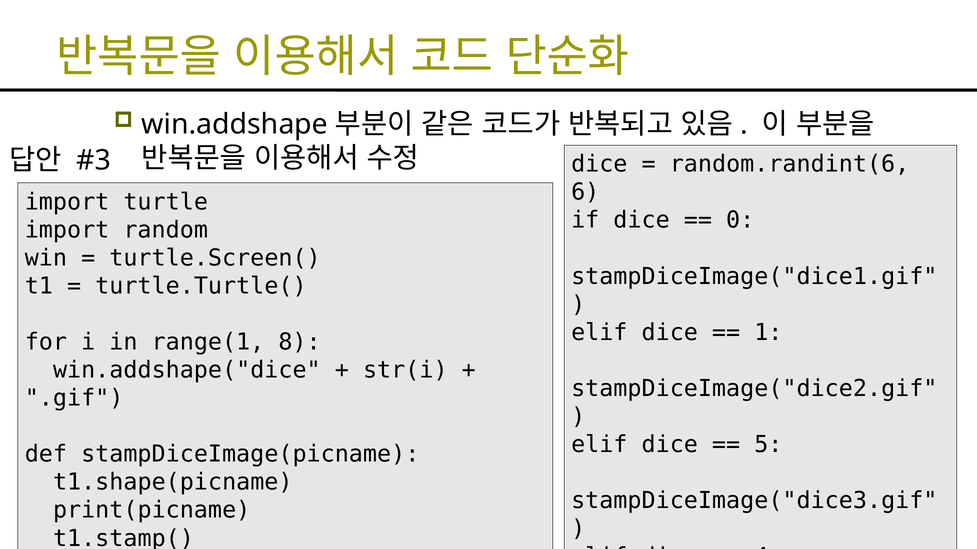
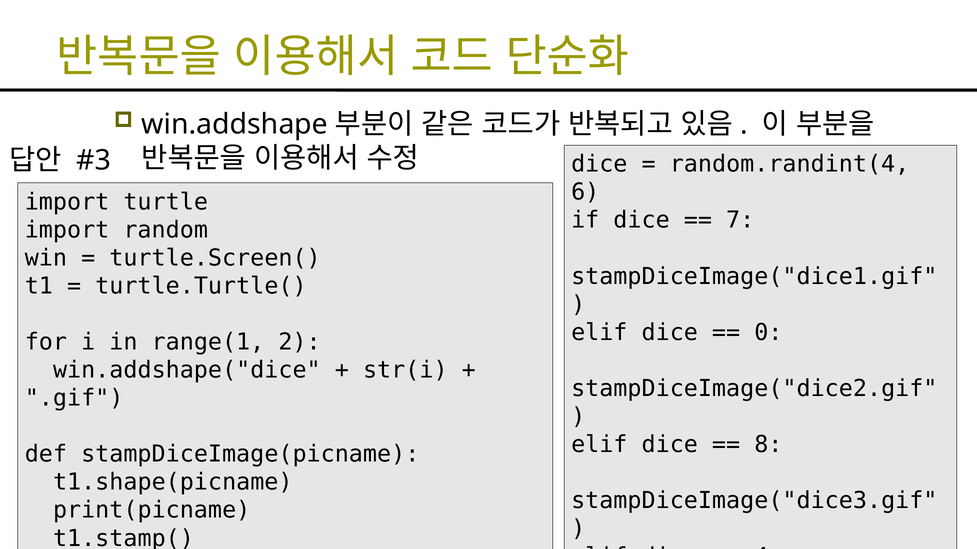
random.randint(6: random.randint(6 -> random.randint(4
0: 0 -> 7
1: 1 -> 0
8: 8 -> 2
5 at (768, 445): 5 -> 8
